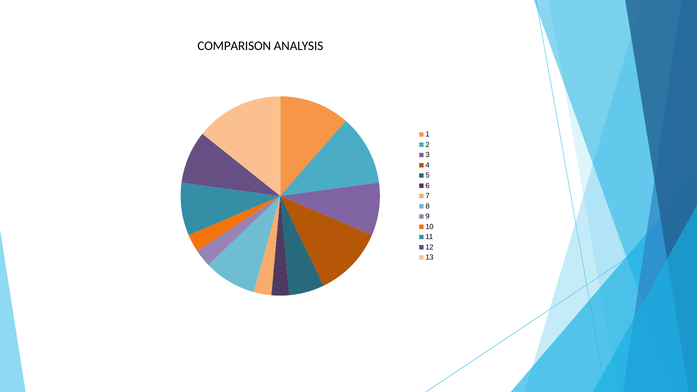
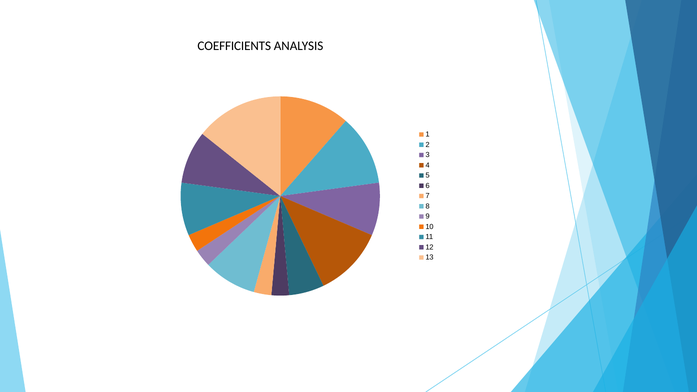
COMPARISON: COMPARISON -> COEFFICIENTS
